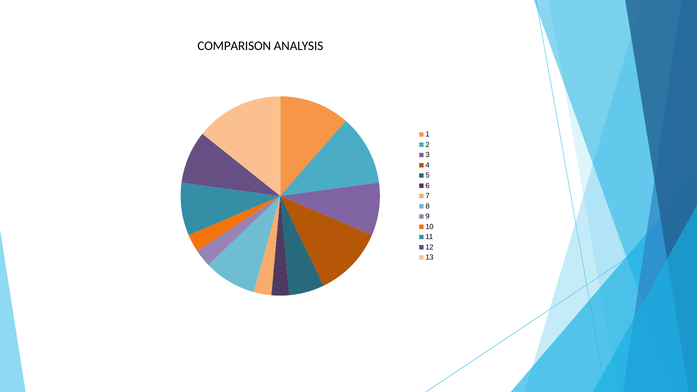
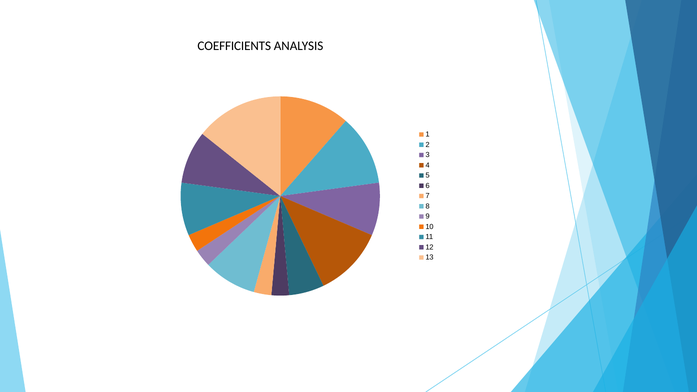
COMPARISON: COMPARISON -> COEFFICIENTS
